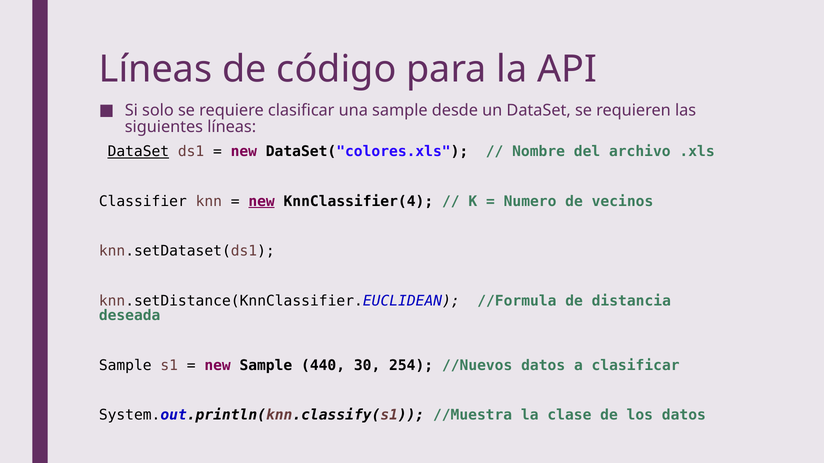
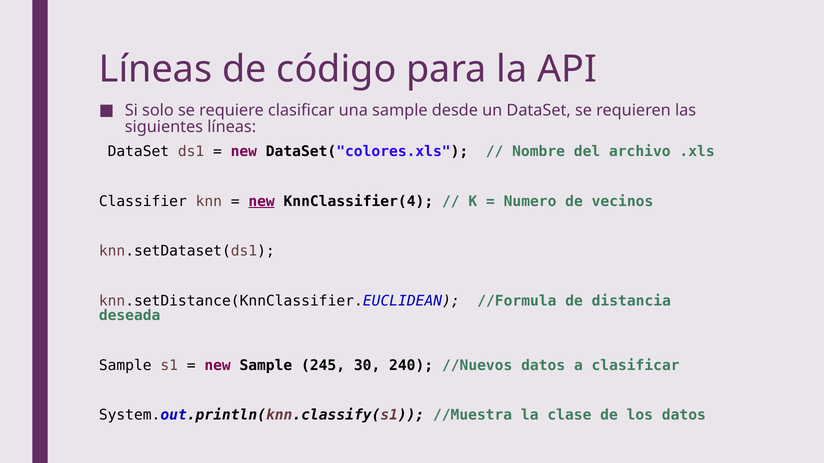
DataSet at (138, 152) underline: present -> none
440: 440 -> 245
254: 254 -> 240
